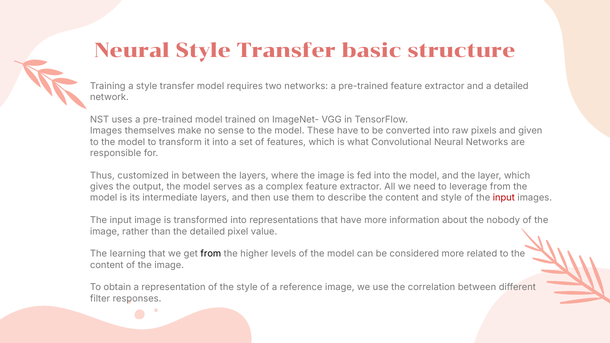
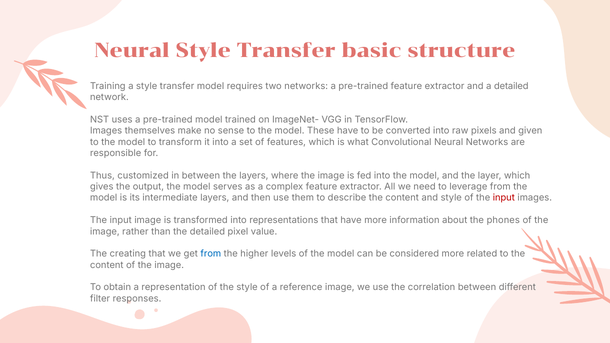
nobody: nobody -> phones
learning: learning -> creating
from at (211, 254) colour: black -> blue
